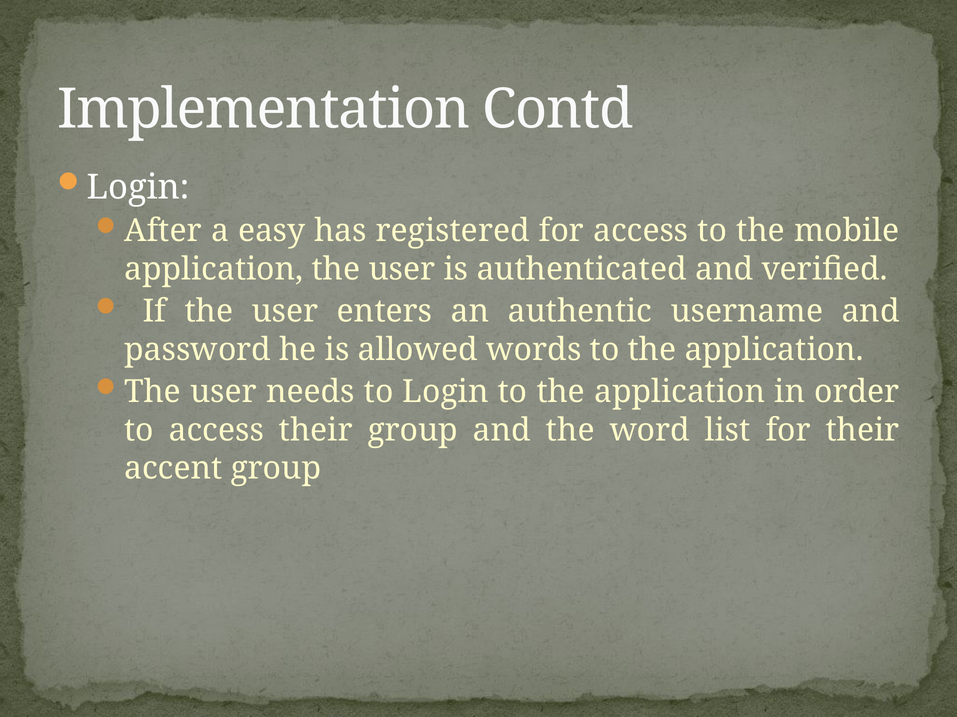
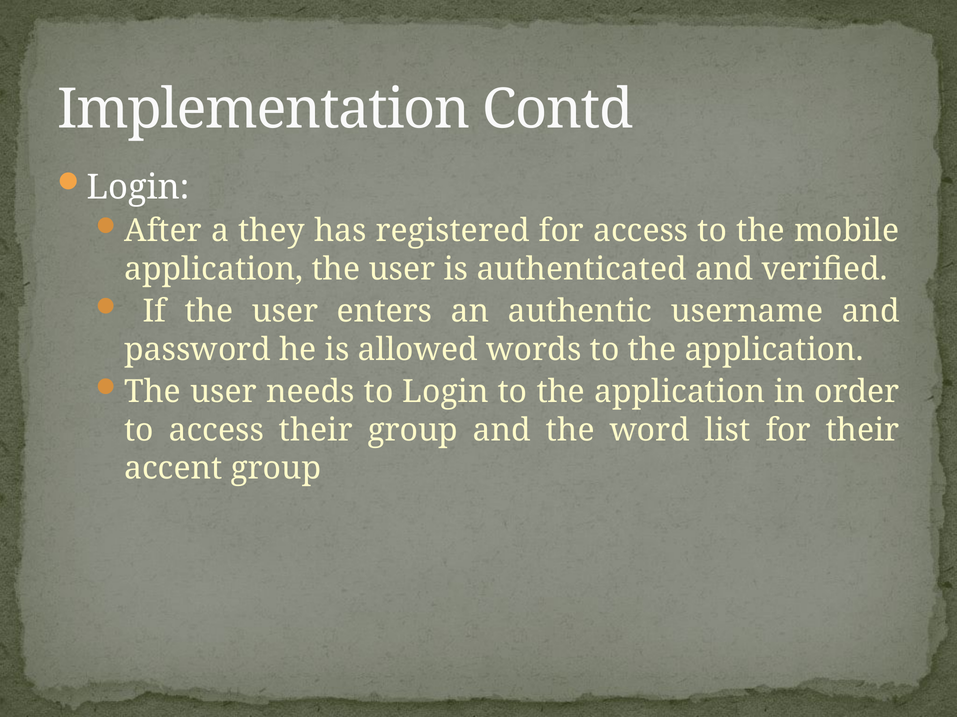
easy: easy -> they
